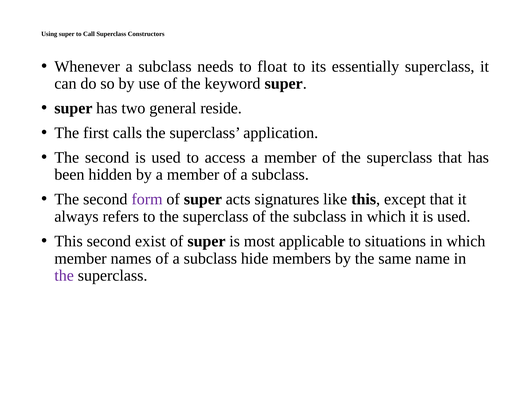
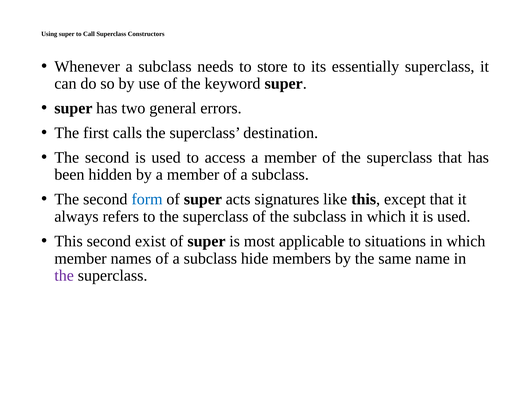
float: float -> store
reside: reside -> errors
application: application -> destination
form colour: purple -> blue
